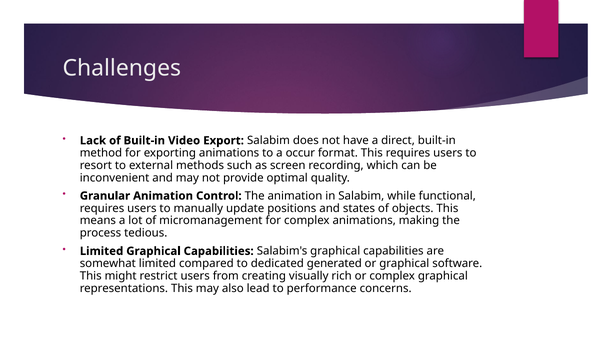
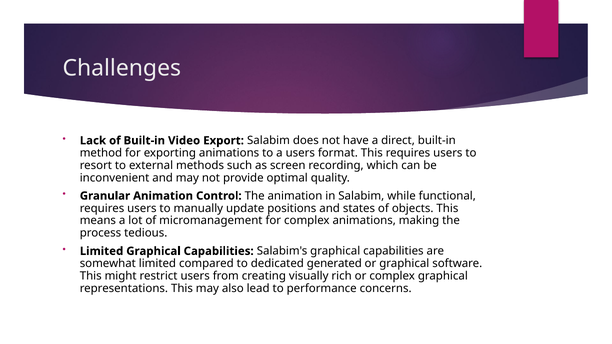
a occur: occur -> users
